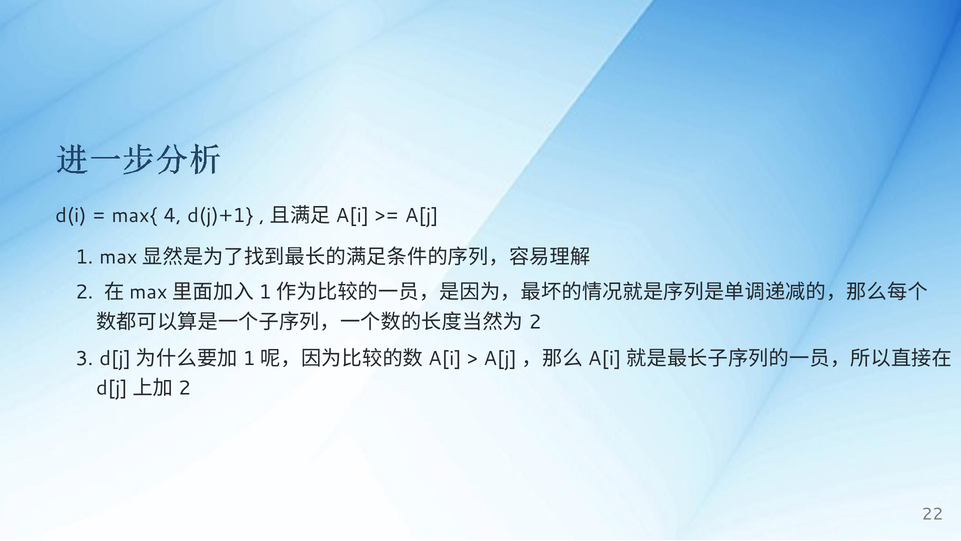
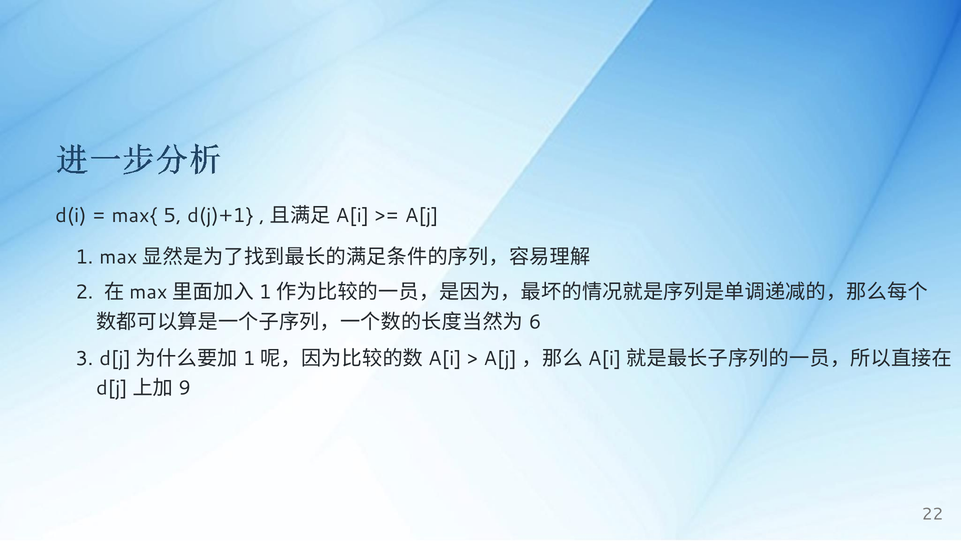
4: 4 -> 5
2 at (535, 322): 2 -> 6
2 at (185, 388): 2 -> 9
